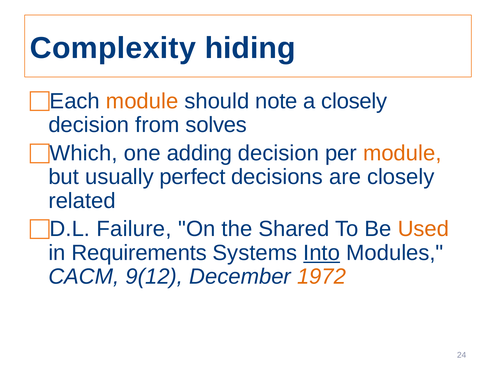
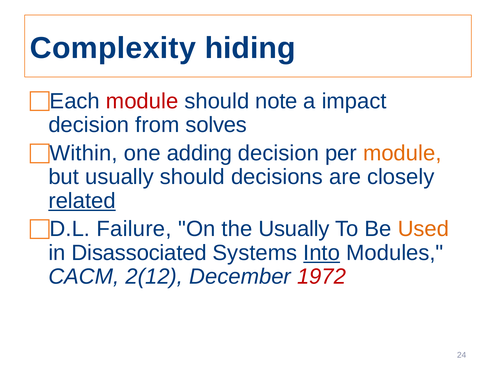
module at (142, 101) colour: orange -> red
a closely: closely -> impact
Which: Which -> Within
usually perfect: perfect -> should
related underline: none -> present
the Shared: Shared -> Usually
Requirements: Requirements -> Disassociated
9(12: 9(12 -> 2(12
1972 colour: orange -> red
